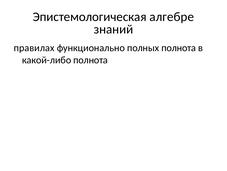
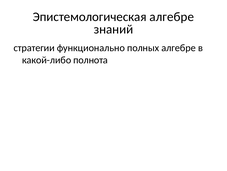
правилах: правилах -> стратегии
полных полнота: полнота -> алгебре
